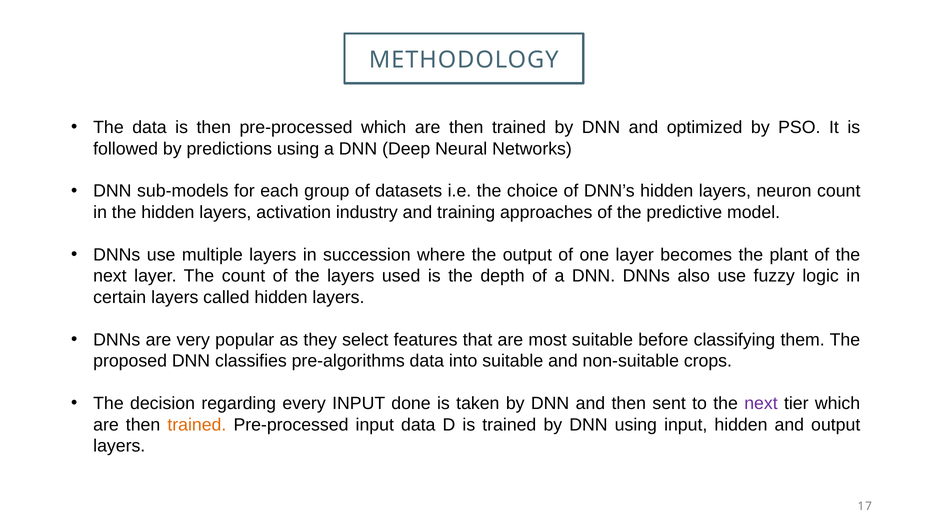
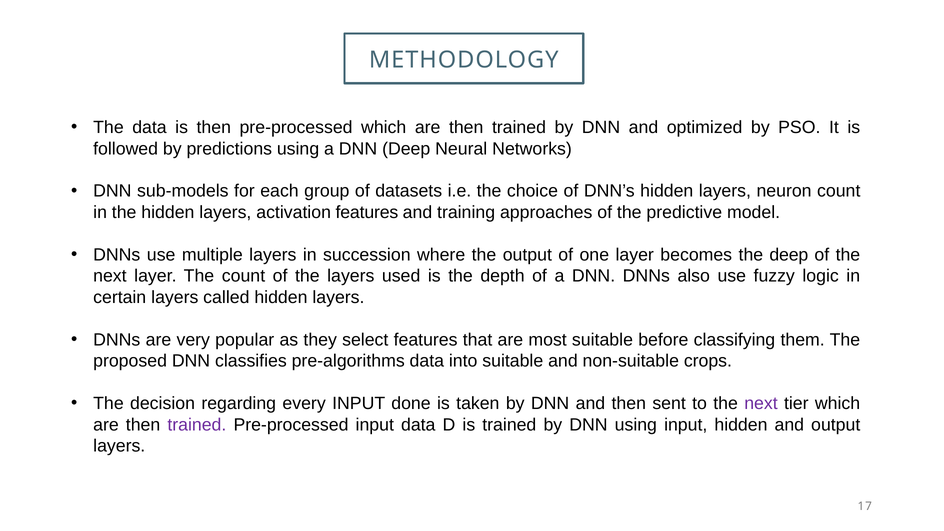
activation industry: industry -> features
the plant: plant -> deep
trained at (197, 425) colour: orange -> purple
